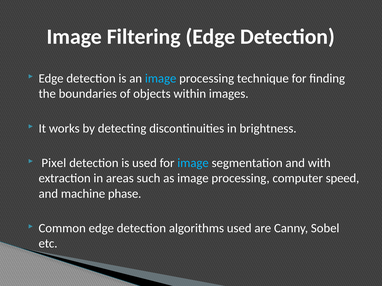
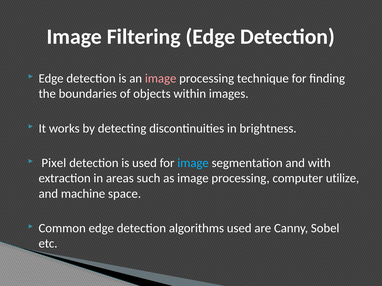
image at (161, 78) colour: light blue -> pink
speed: speed -> utilize
phase: phase -> space
